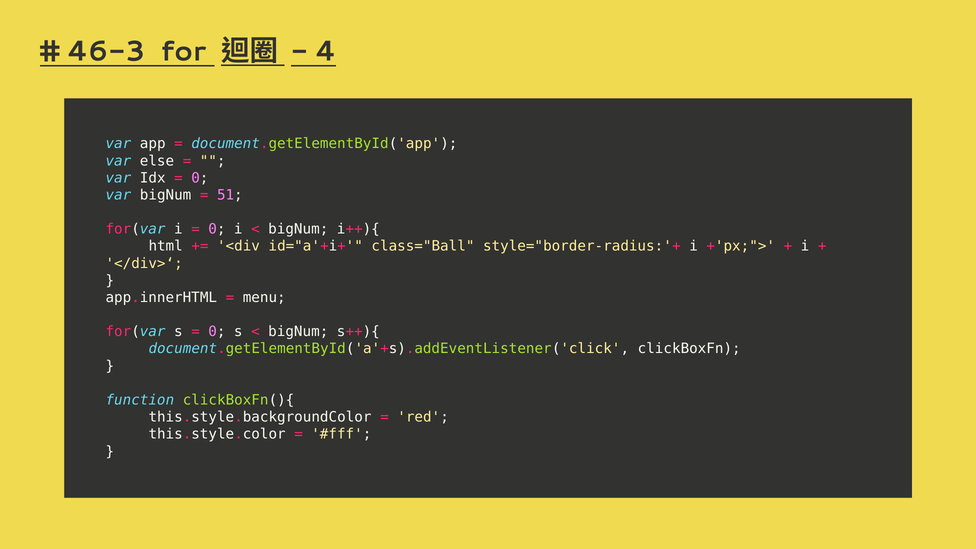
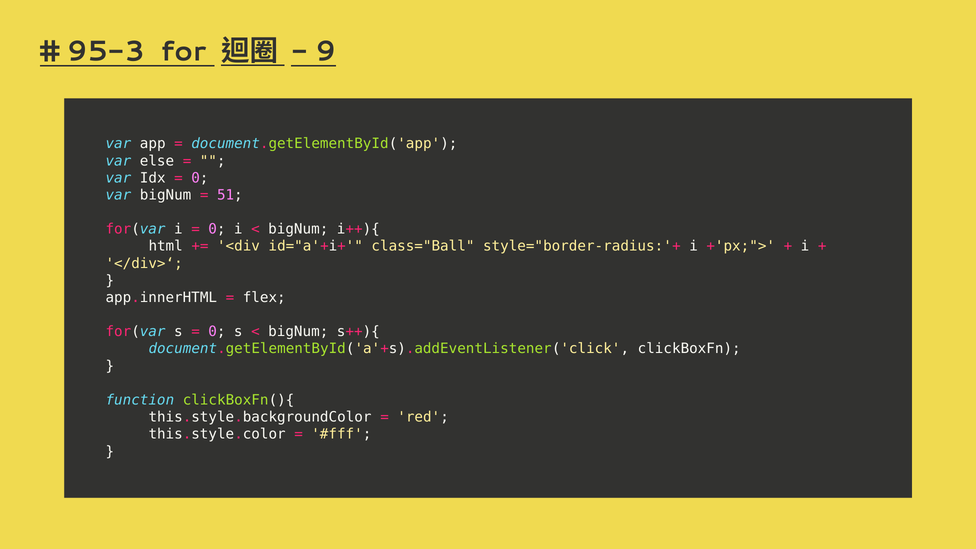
46-3: 46-3 -> 95-3
4: 4 -> 9
menu: menu -> flex
